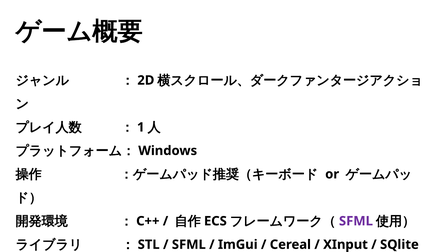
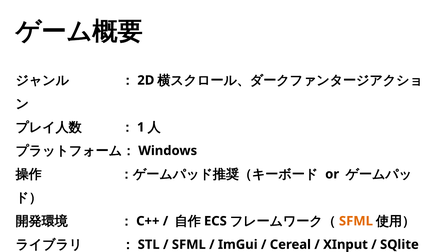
SFML at (356, 221) colour: purple -> orange
